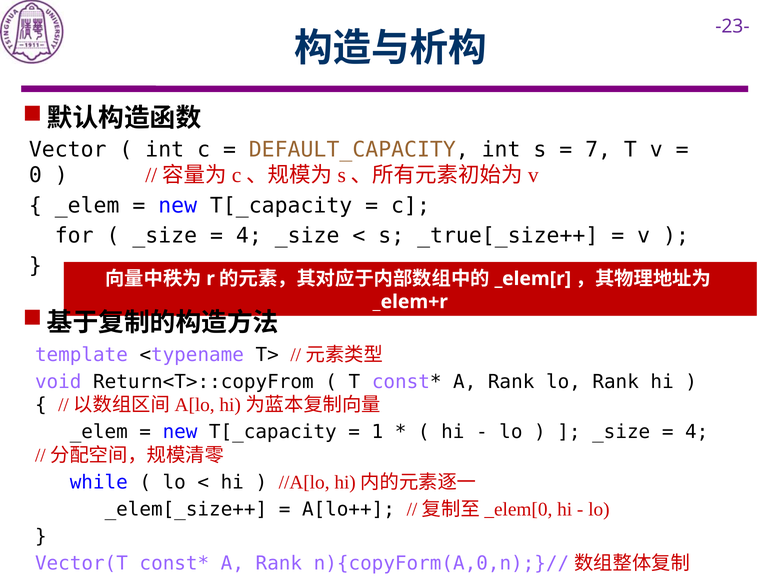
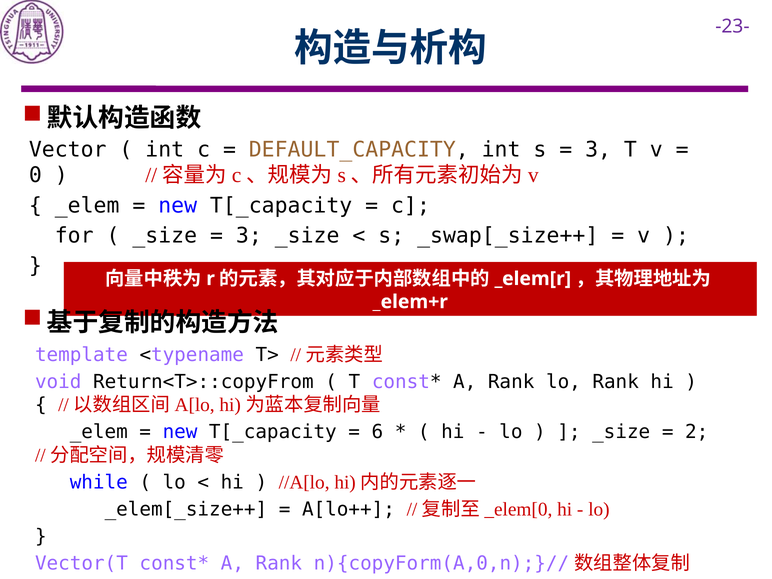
7 at (598, 150): 7 -> 3
4 at (249, 235): 4 -> 3
_true[_size++: _true[_size++ -> _swap[_size++
1: 1 -> 6
4 at (697, 432): 4 -> 2
